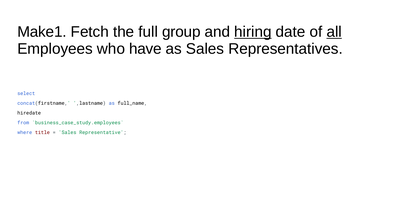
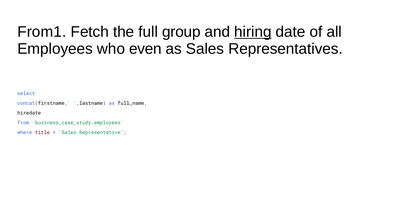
Make1: Make1 -> From1
all underline: present -> none
have: have -> even
